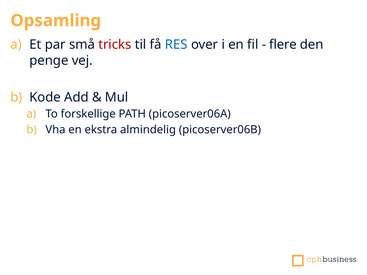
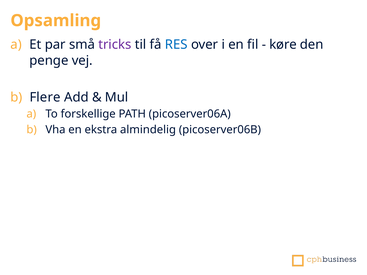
tricks colour: red -> purple
flere: flere -> køre
Kode: Kode -> Flere
